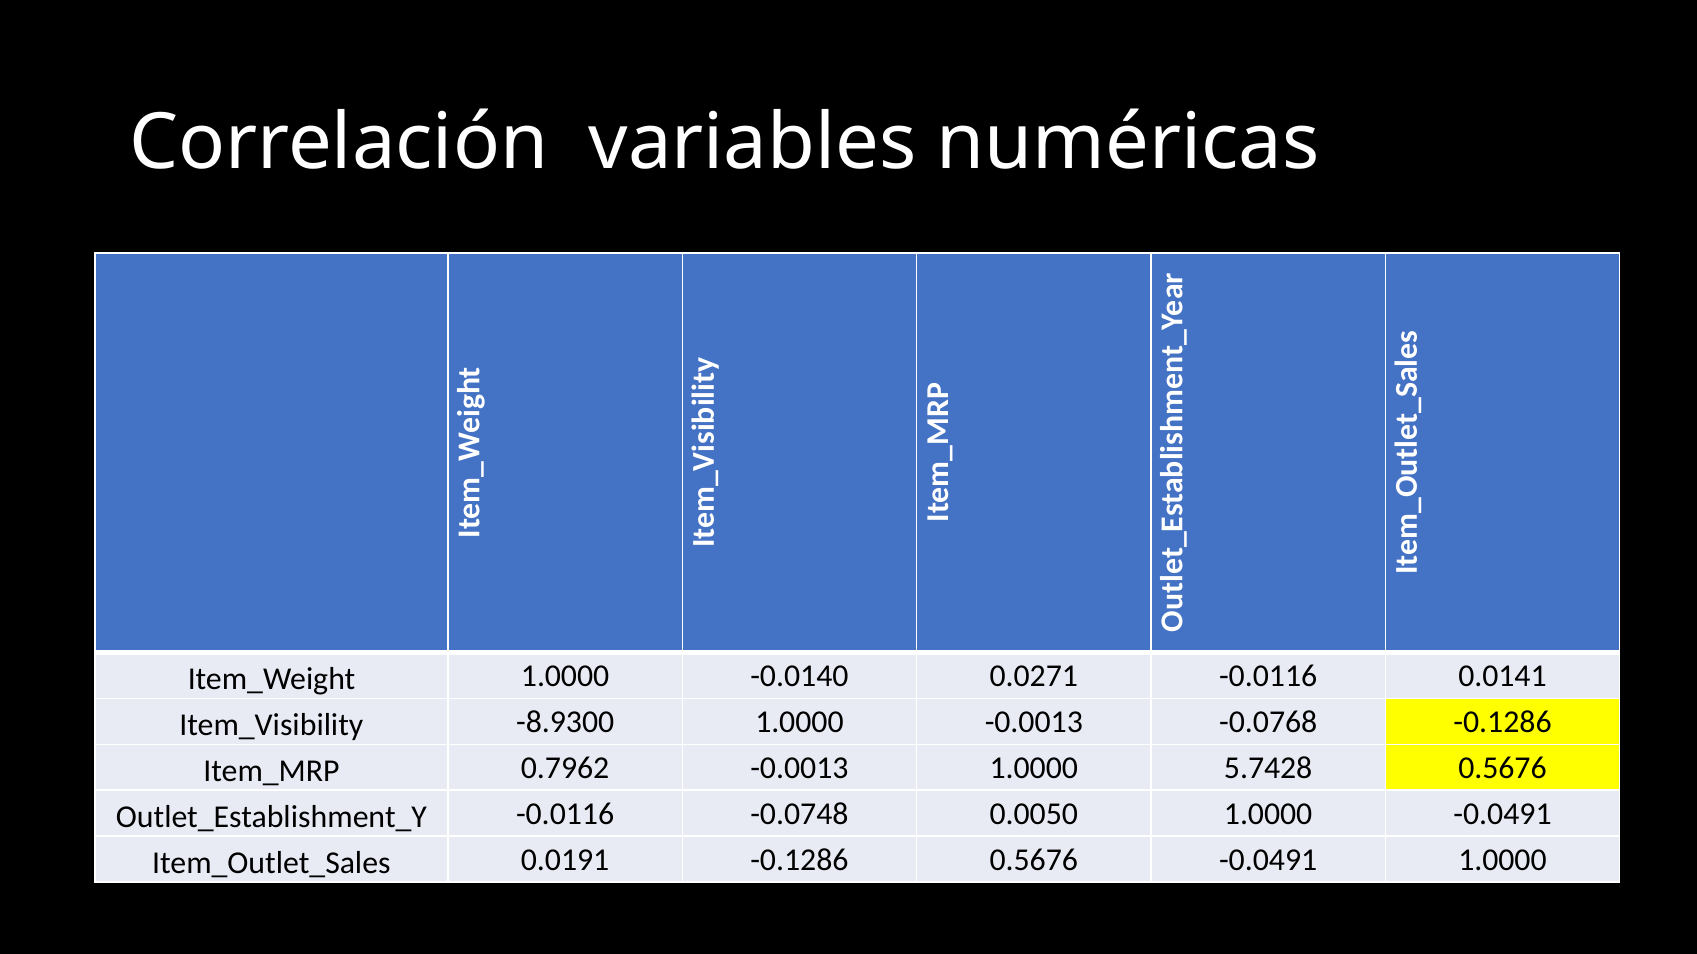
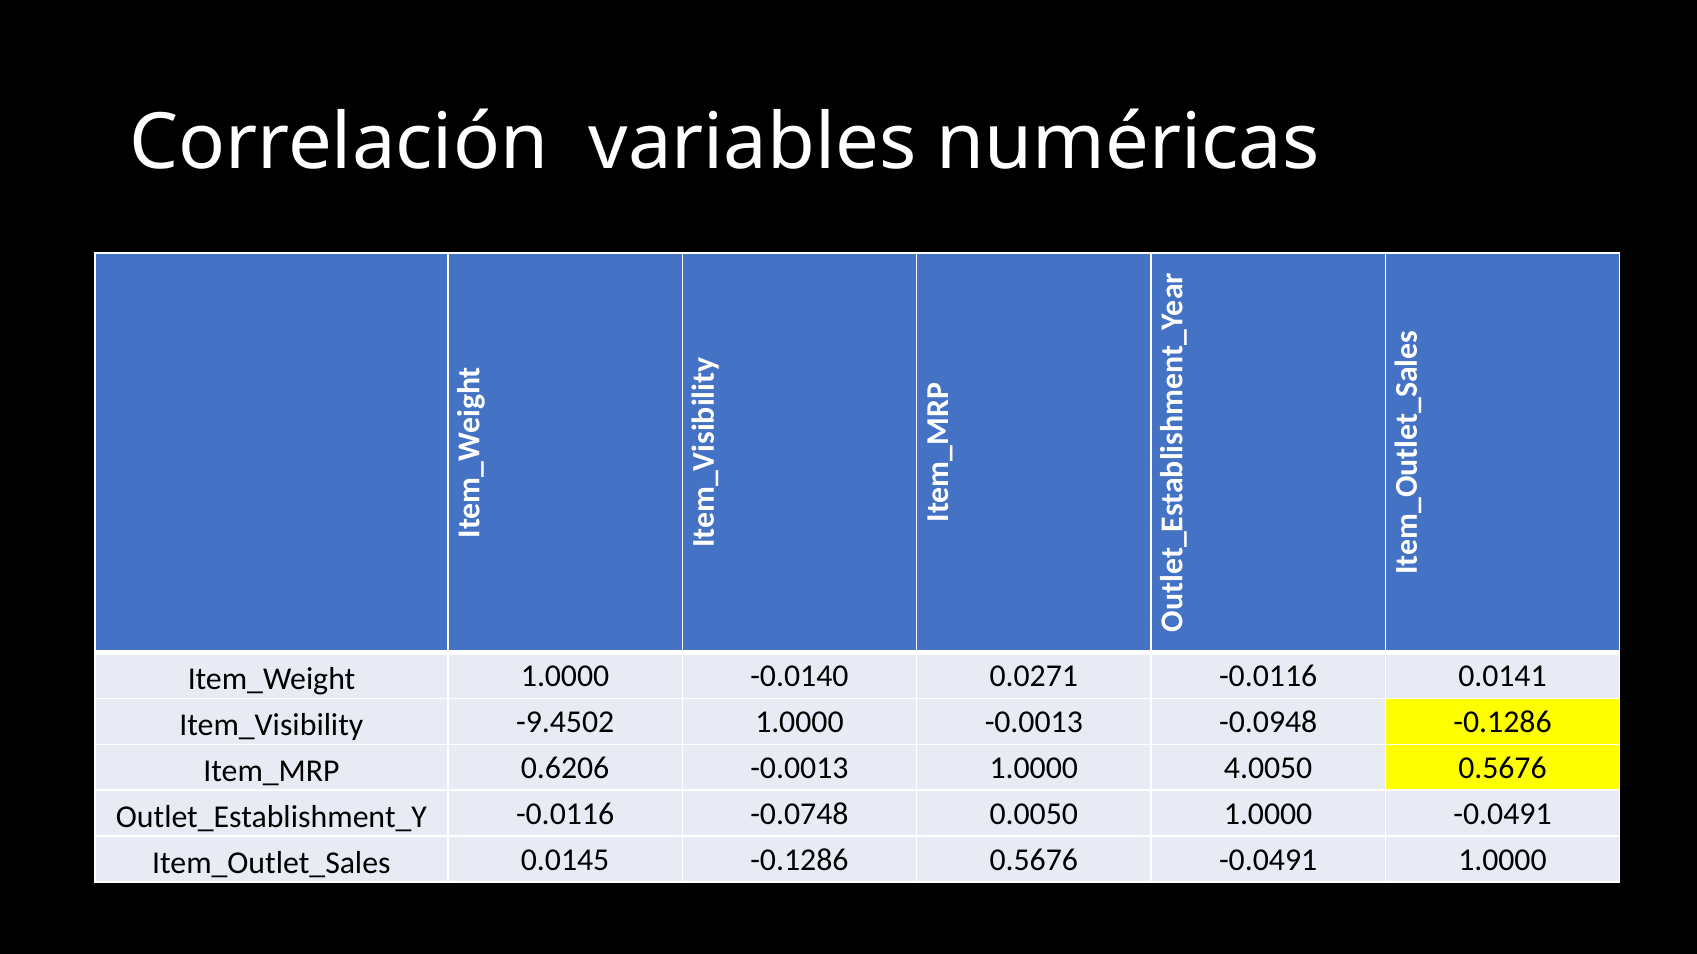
-8.9300: -8.9300 -> -9.4502
-0.0768: -0.0768 -> -0.0948
0.7962: 0.7962 -> 0.6206
5.7428: 5.7428 -> 4.0050
0.0191: 0.0191 -> 0.0145
